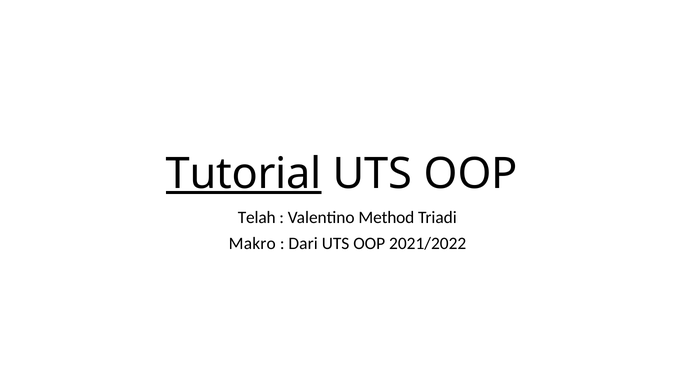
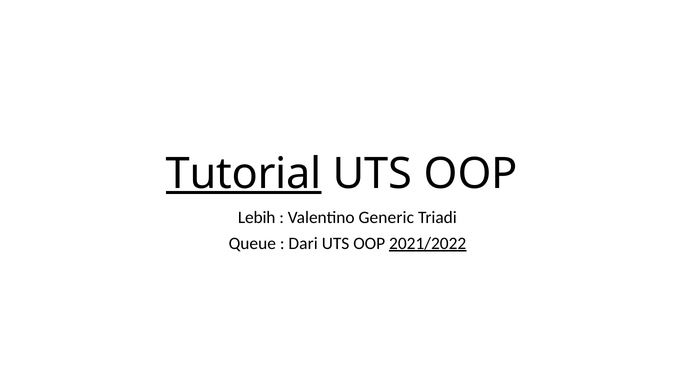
Telah: Telah -> Lebih
Method: Method -> Generic
Makro: Makro -> Queue
2021/2022 underline: none -> present
